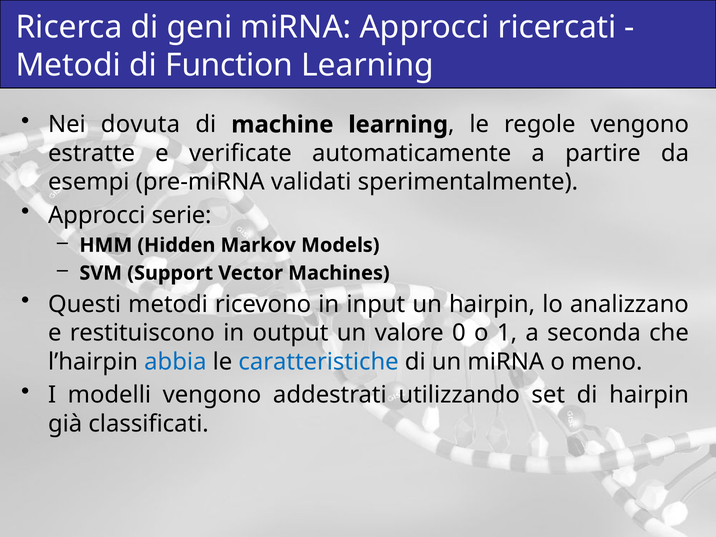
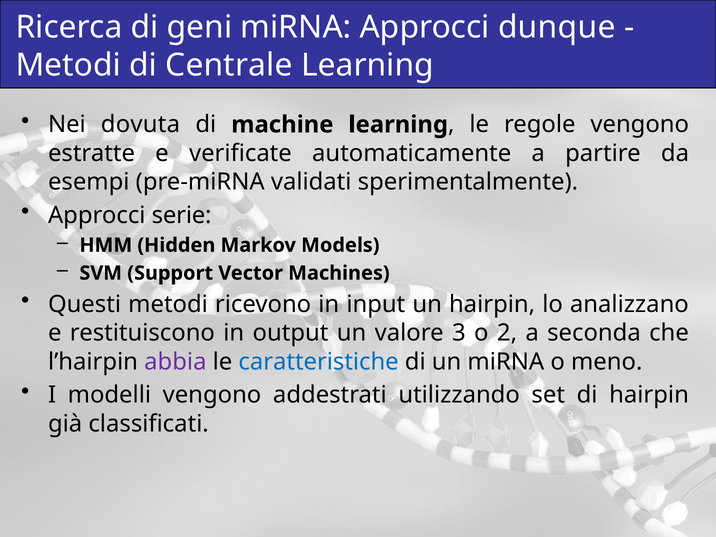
ricercati: ricercati -> dunque
Function: Function -> Centrale
0: 0 -> 3
1: 1 -> 2
abbia colour: blue -> purple
